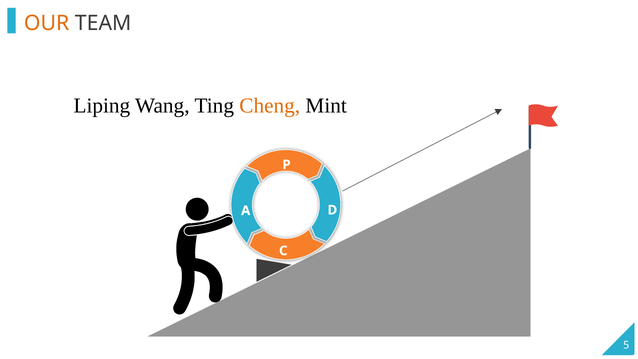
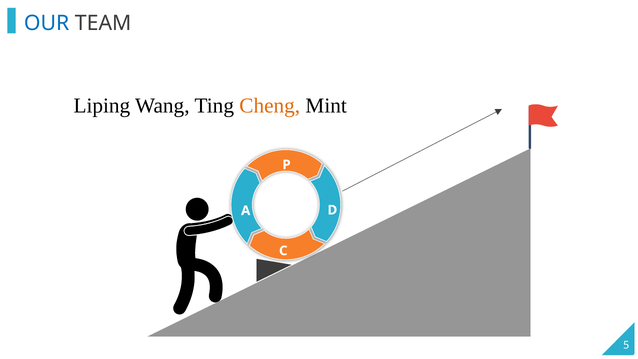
OUR colour: orange -> blue
